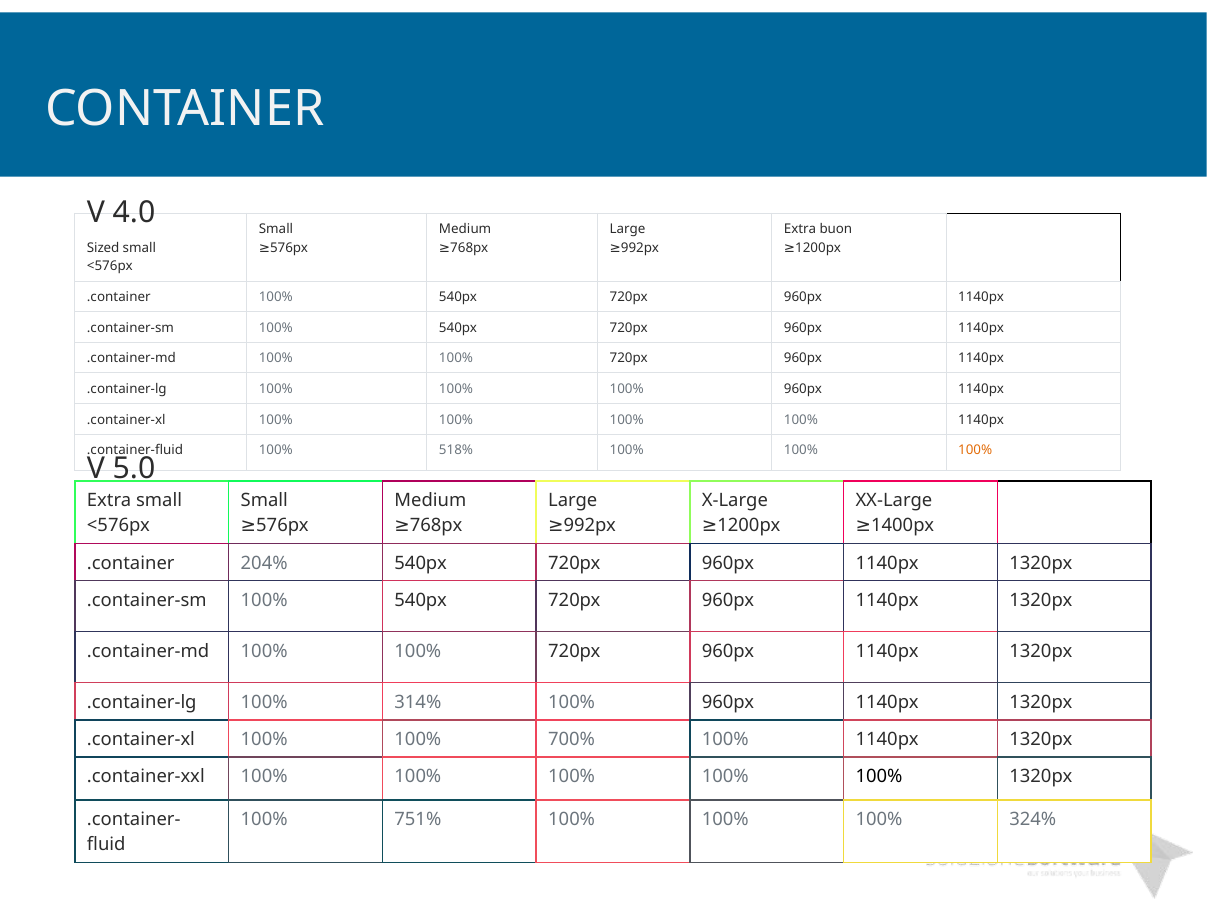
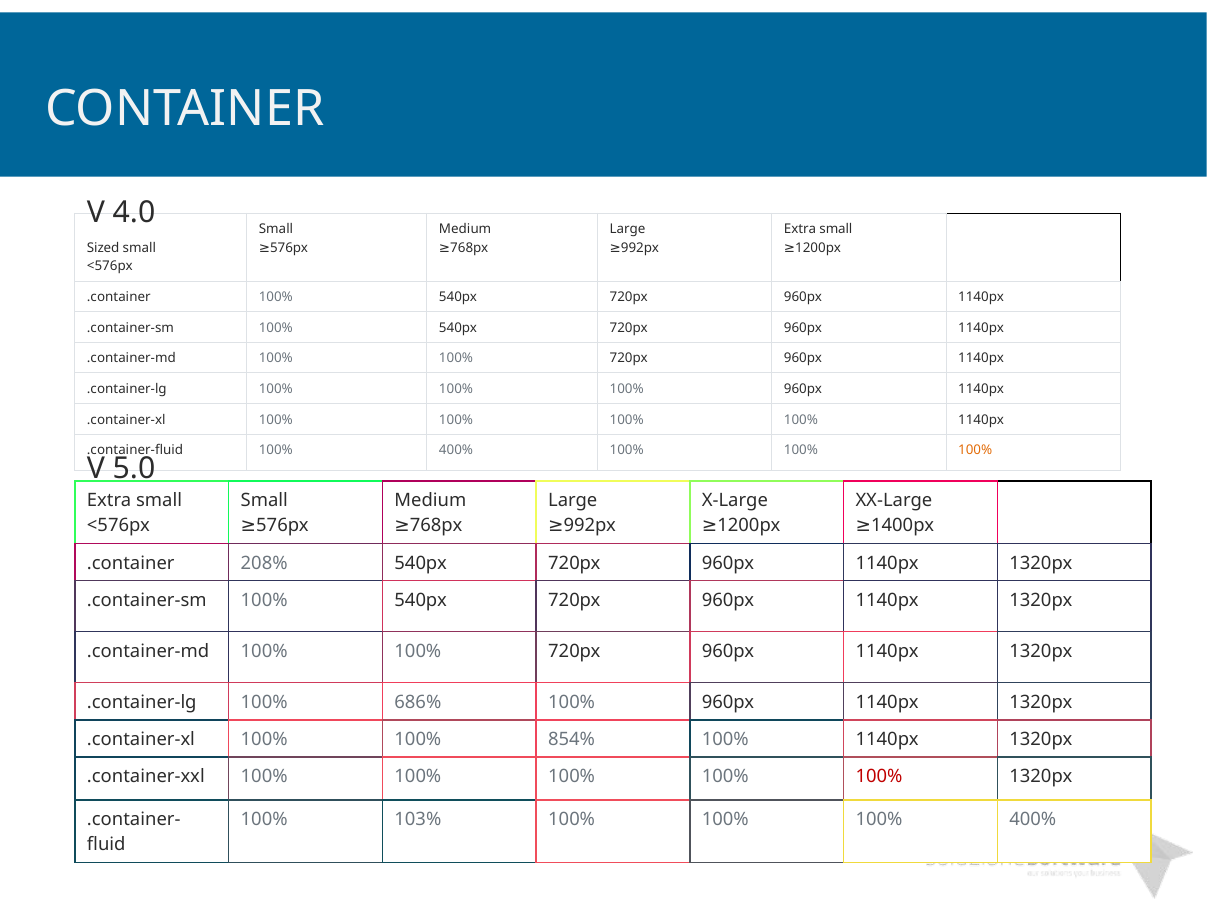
buon at (836, 229): buon -> small
.container-fluid 100% 518%: 518% -> 400%
204%: 204% -> 208%
314%: 314% -> 686%
700%: 700% -> 854%
100% at (879, 777) colour: black -> red
751%: 751% -> 103%
100% 100% 324%: 324% -> 400%
